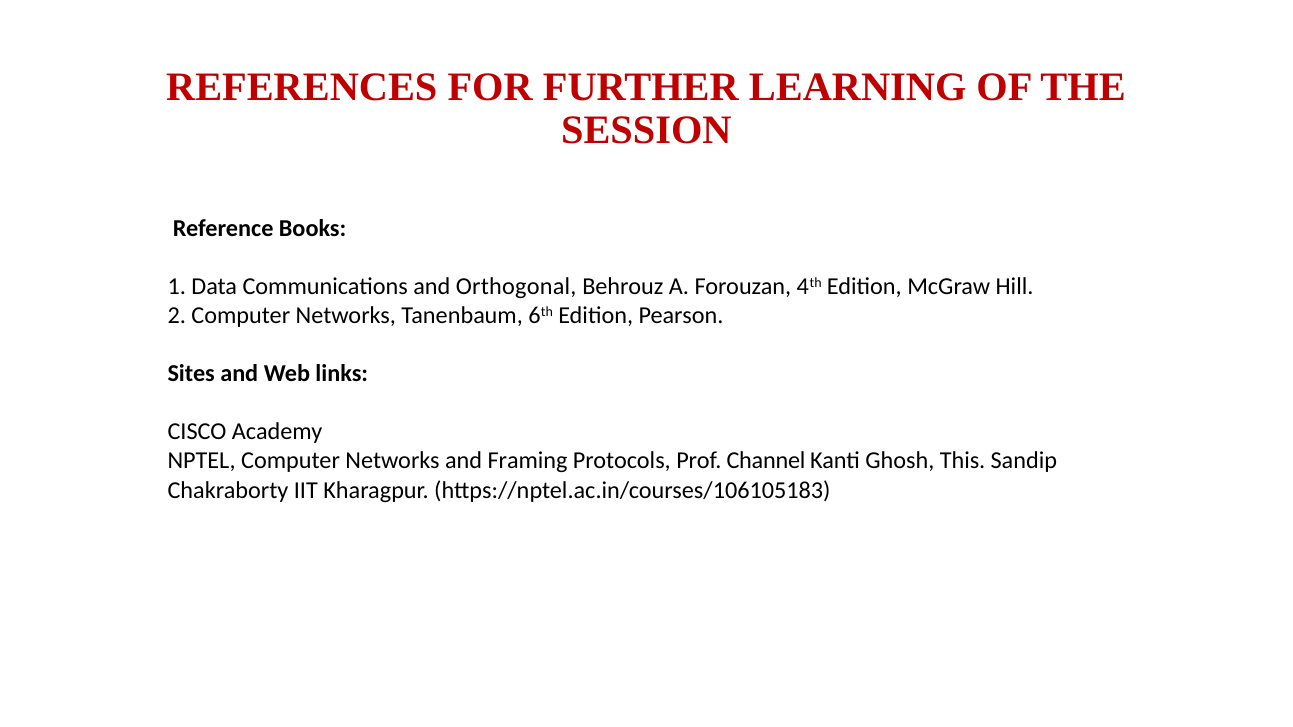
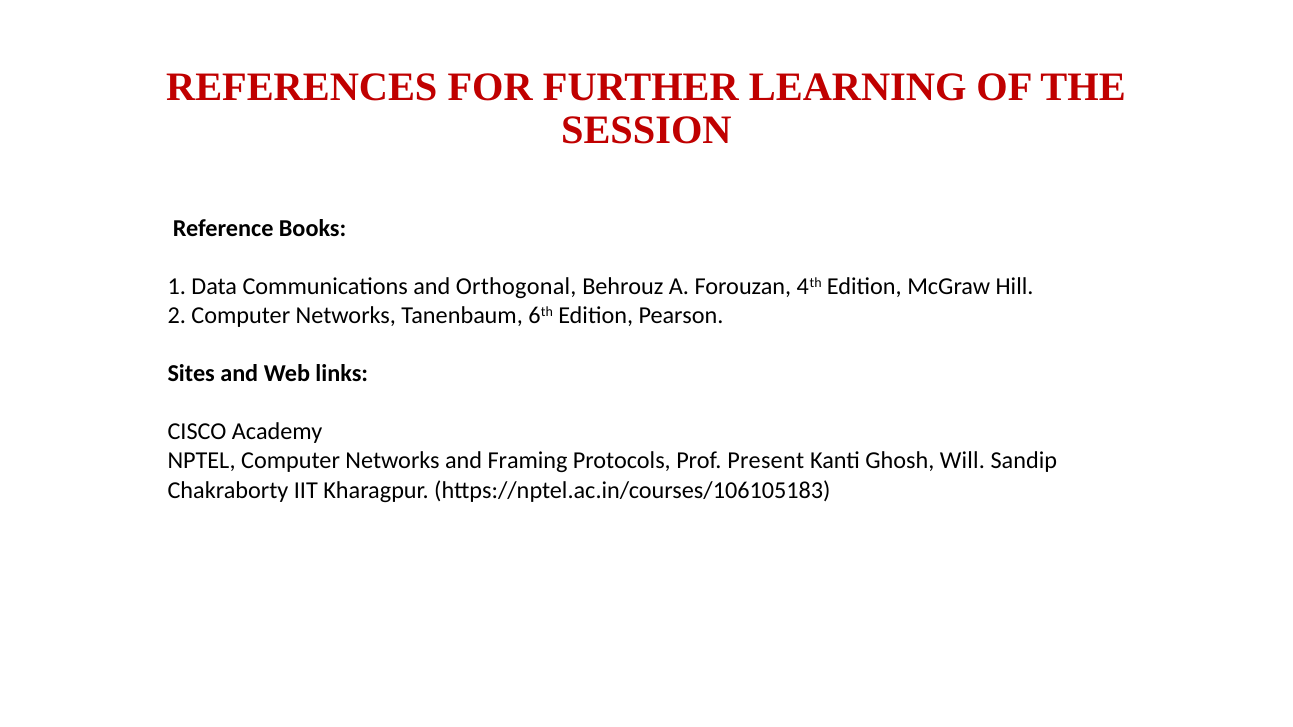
Channel: Channel -> Present
This: This -> Will
